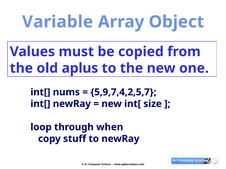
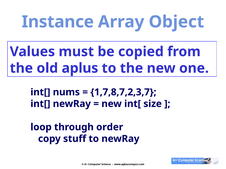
Variable: Variable -> Instance
5,9,7,4,2,5,7: 5,9,7,4,2,5,7 -> 1,7,8,7,2,3,7
when: when -> order
